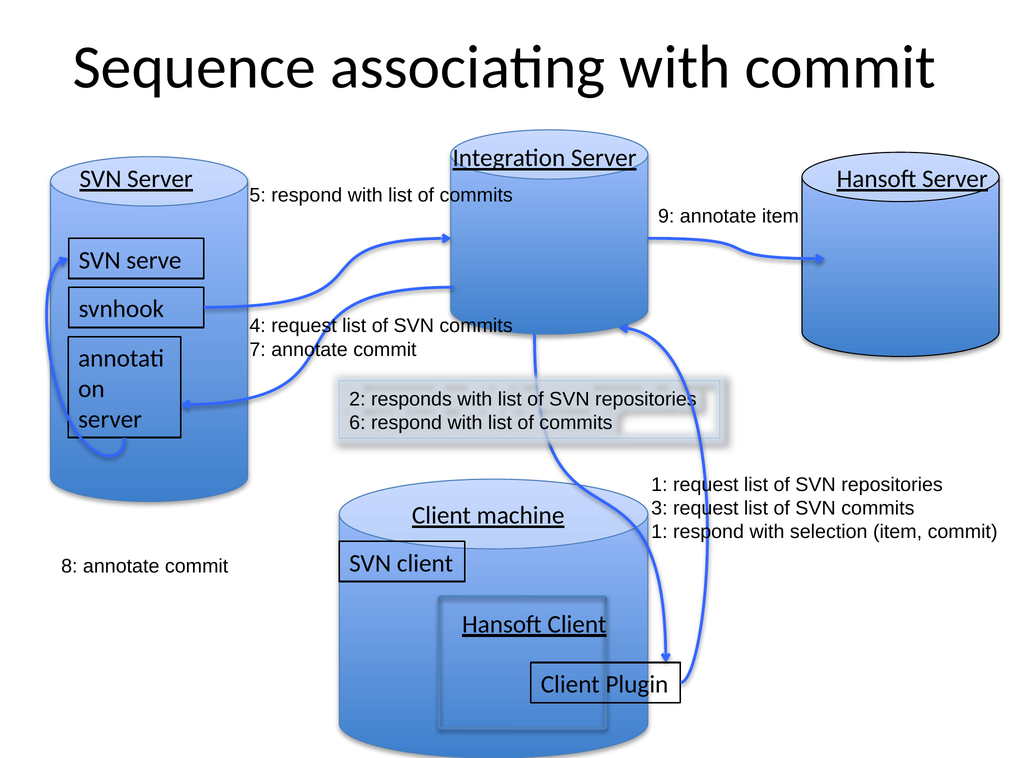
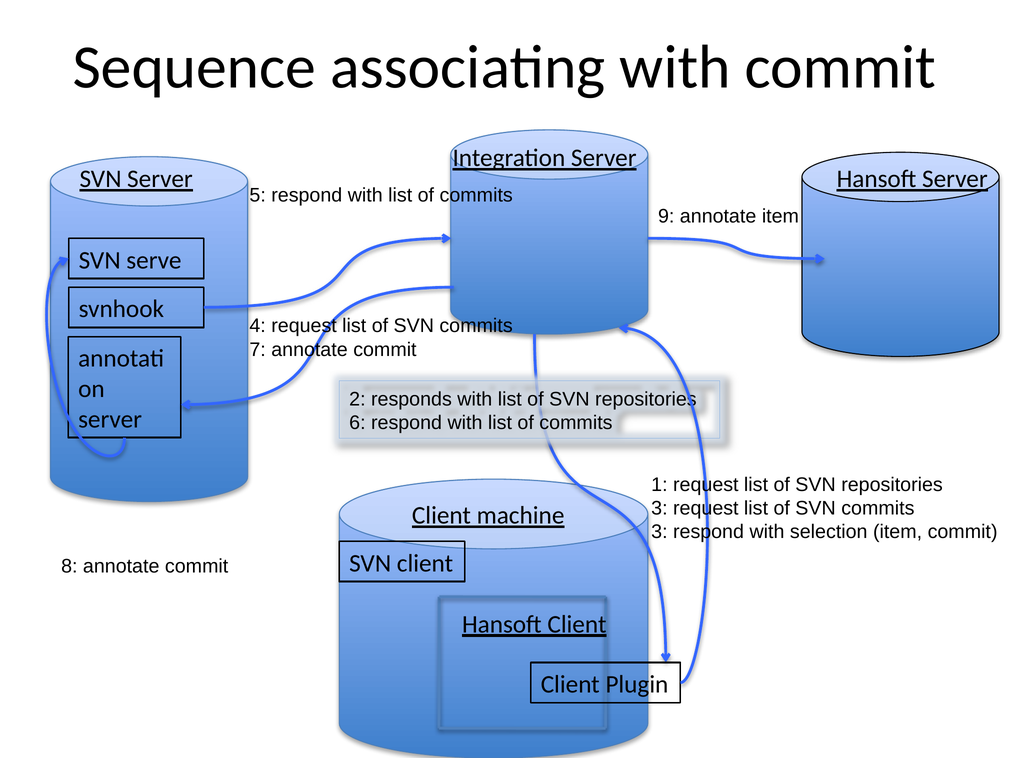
1 at (659, 532): 1 -> 3
